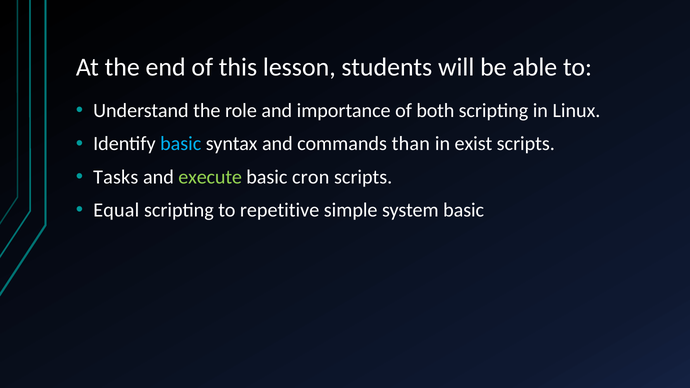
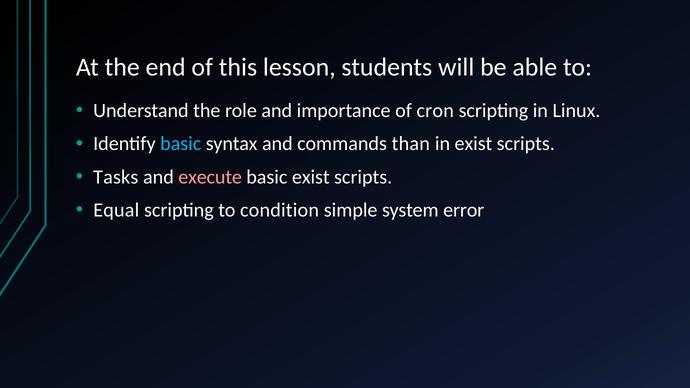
both: both -> cron
execute colour: light green -> pink
basic cron: cron -> exist
repetitive: repetitive -> condition
system basic: basic -> error
